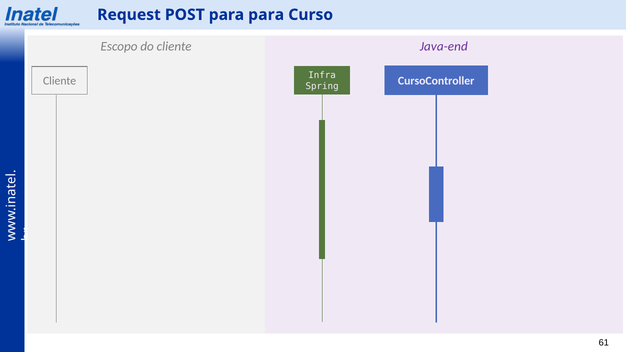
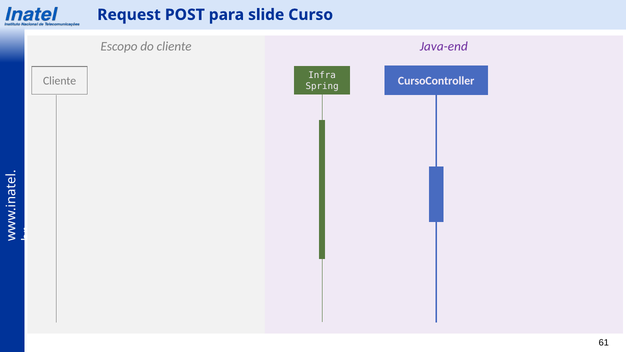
para para: para -> slide
